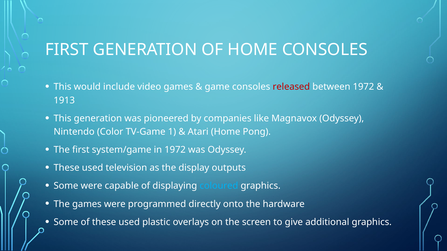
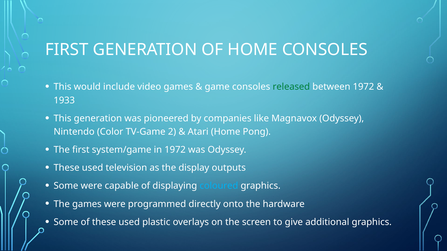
released colour: red -> green
1913: 1913 -> 1933
1: 1 -> 2
